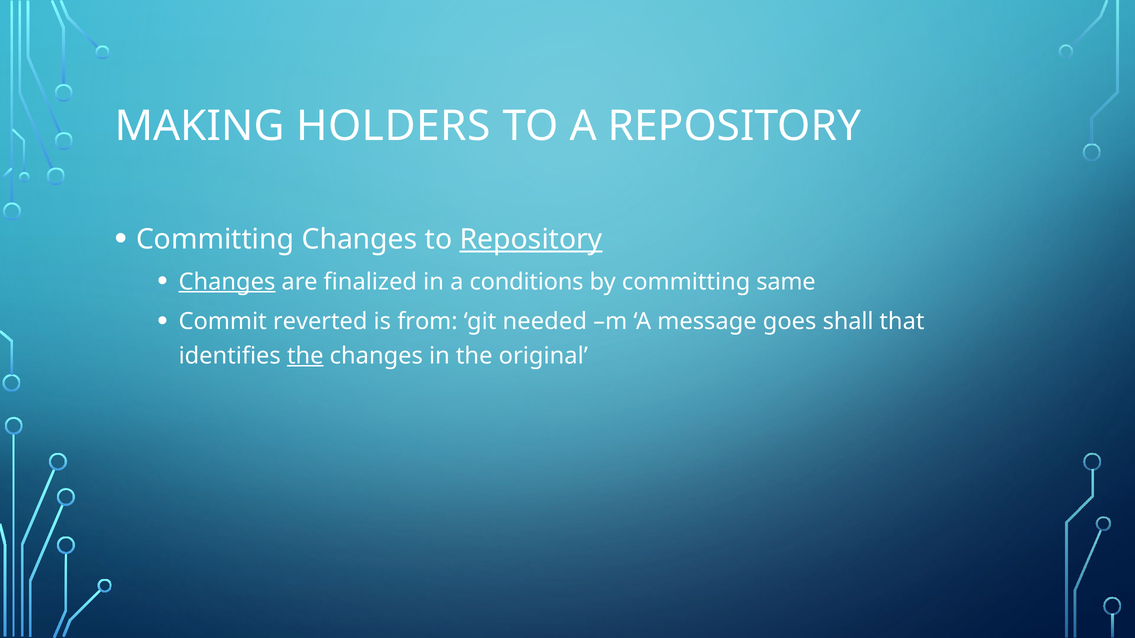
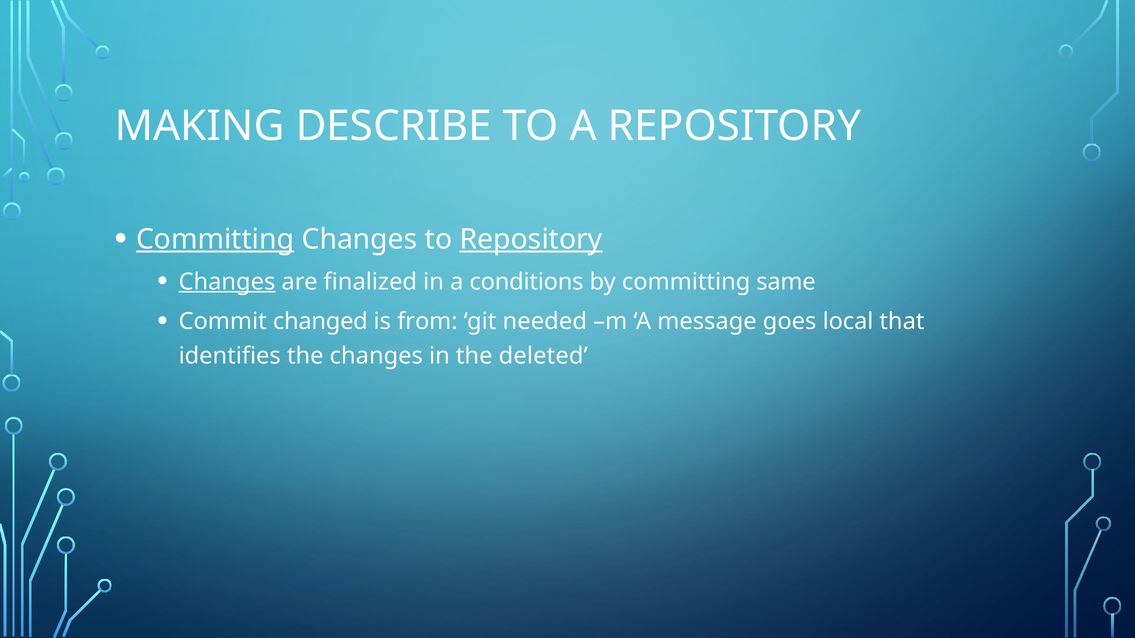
HOLDERS: HOLDERS -> DESCRIBE
Committing at (215, 240) underline: none -> present
reverted: reverted -> changed
shall: shall -> local
the at (305, 356) underline: present -> none
original: original -> deleted
